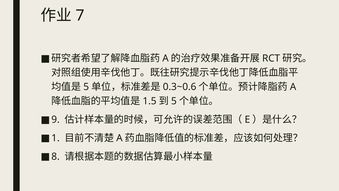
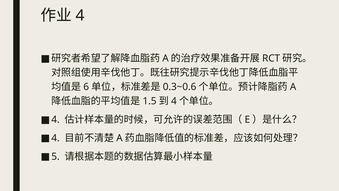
7 at (80, 15): 7 -> 4
5 at (86, 87): 5 -> 6
5 at (174, 101): 5 -> 4
9 at (56, 119): 9 -> 4
1 at (56, 138): 1 -> 4
8: 8 -> 5
